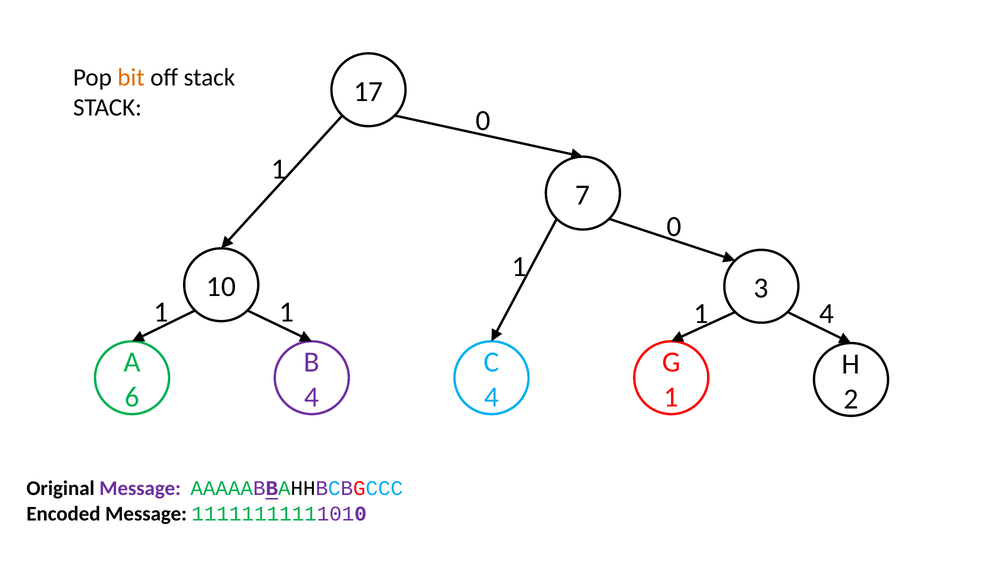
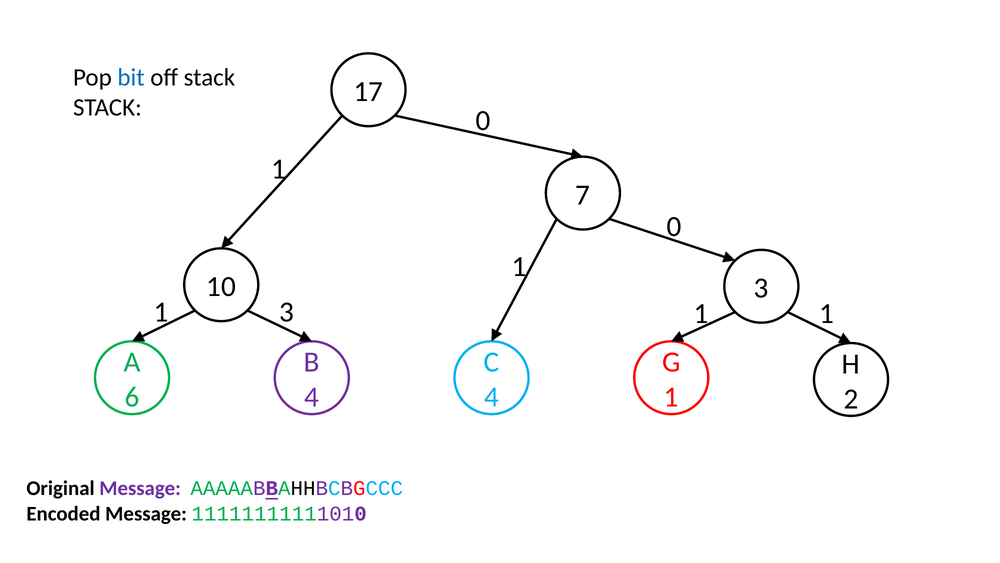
bit colour: orange -> blue
1 1: 1 -> 3
1 4: 4 -> 1
